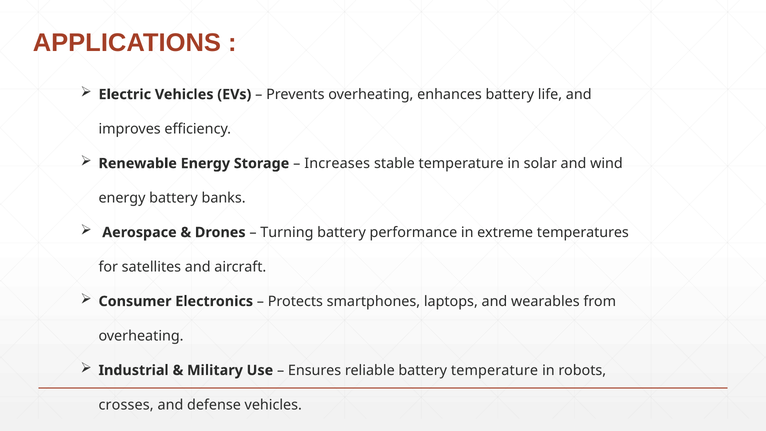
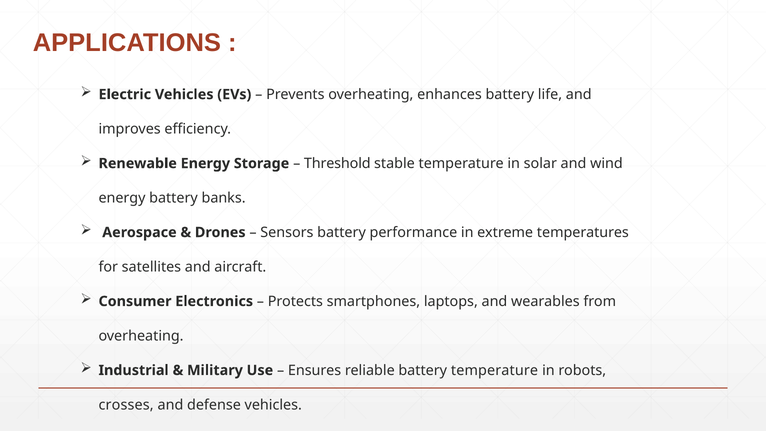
Increases: Increases -> Threshold
Turning: Turning -> Sensors
